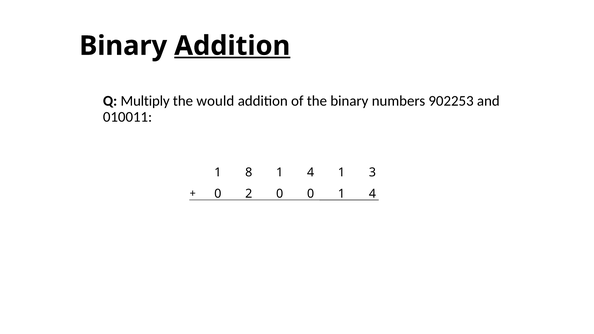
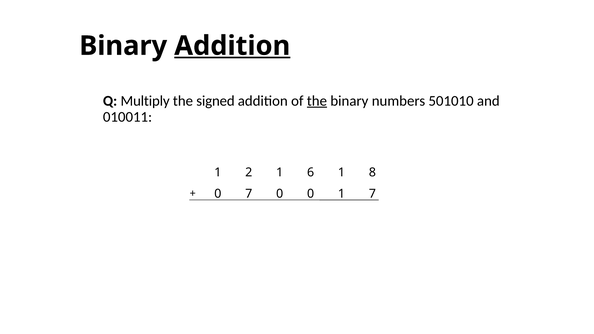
would: would -> signed
the at (317, 101) underline: none -> present
902253: 902253 -> 501010
8: 8 -> 2
4 at (311, 172): 4 -> 6
3: 3 -> 8
0 2: 2 -> 7
0 1 4: 4 -> 7
